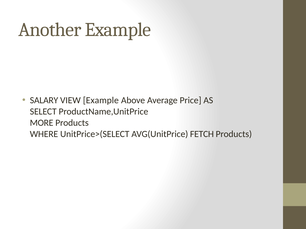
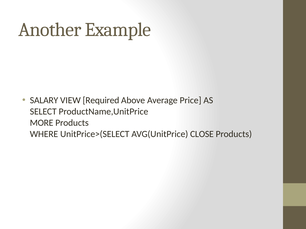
VIEW Example: Example -> Required
FETCH: FETCH -> CLOSE
